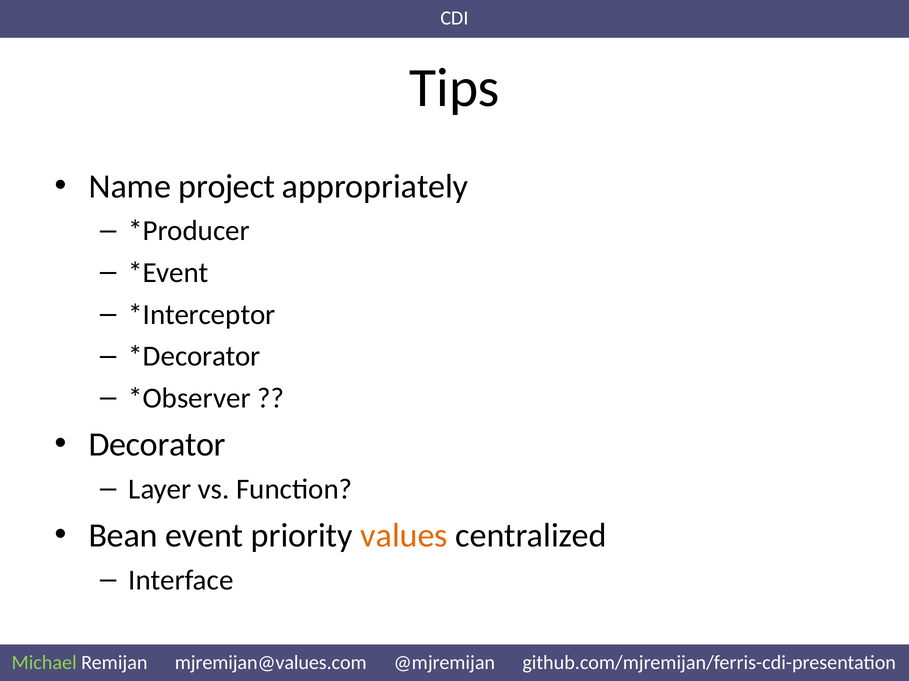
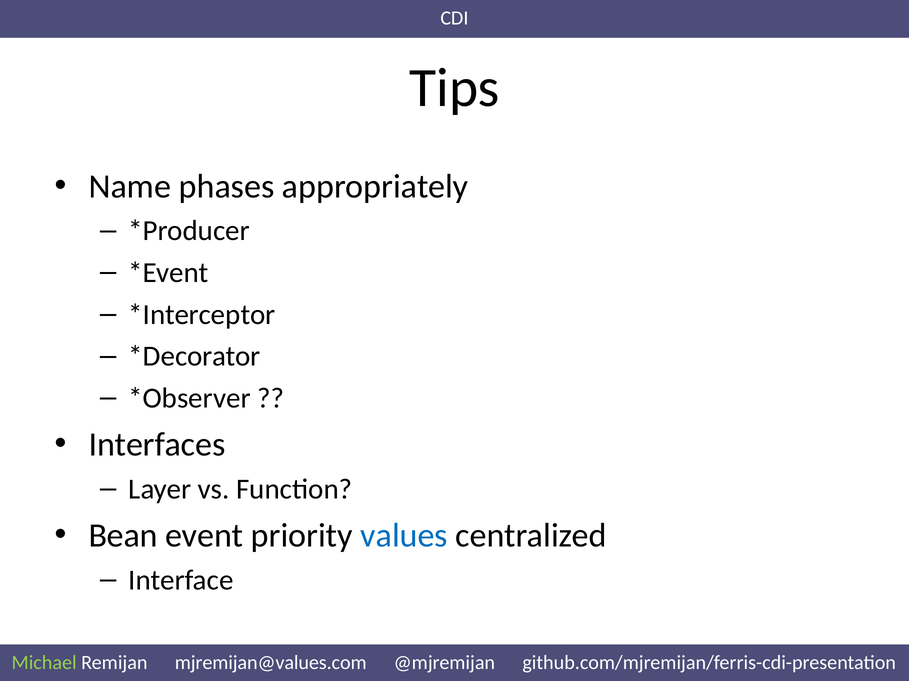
project: project -> phases
Decorator: Decorator -> Interfaces
values colour: orange -> blue
